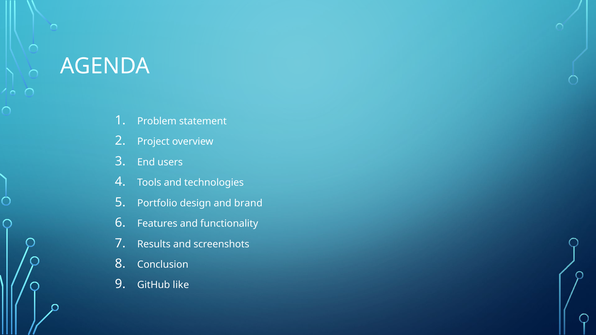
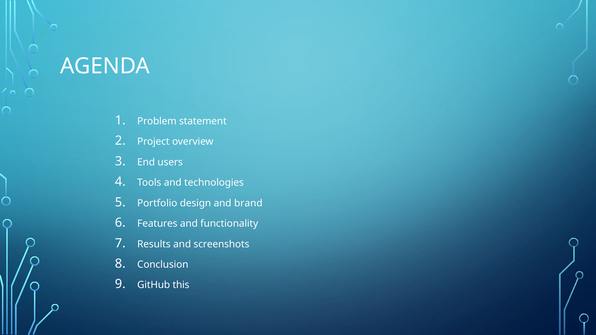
like: like -> this
